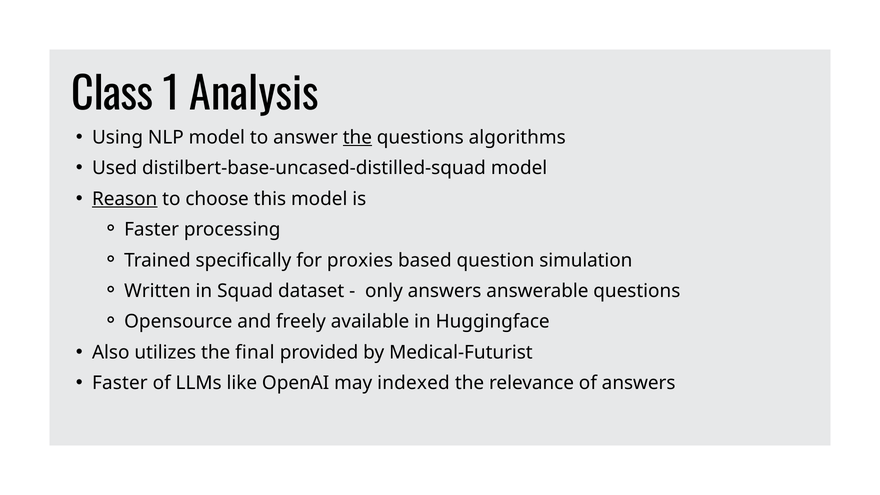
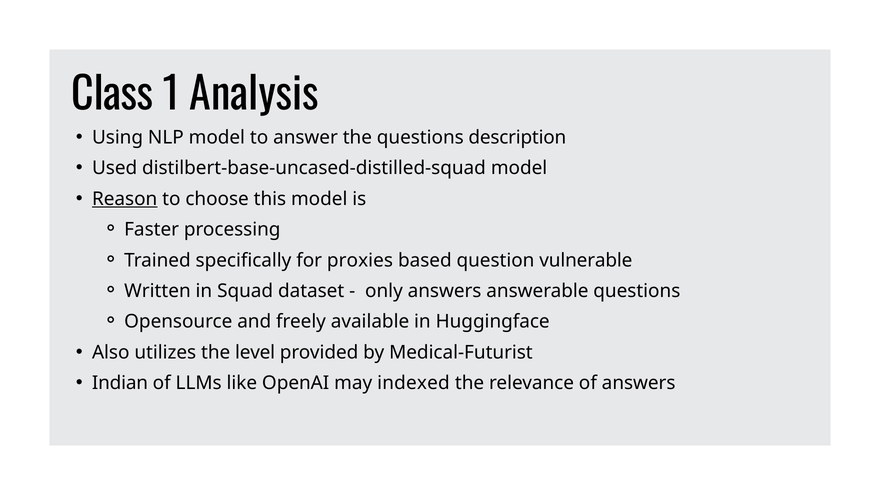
the at (357, 138) underline: present -> none
algorithms: algorithms -> description
simulation: simulation -> vulnerable
final: final -> level
Faster at (120, 383): Faster -> Indian
